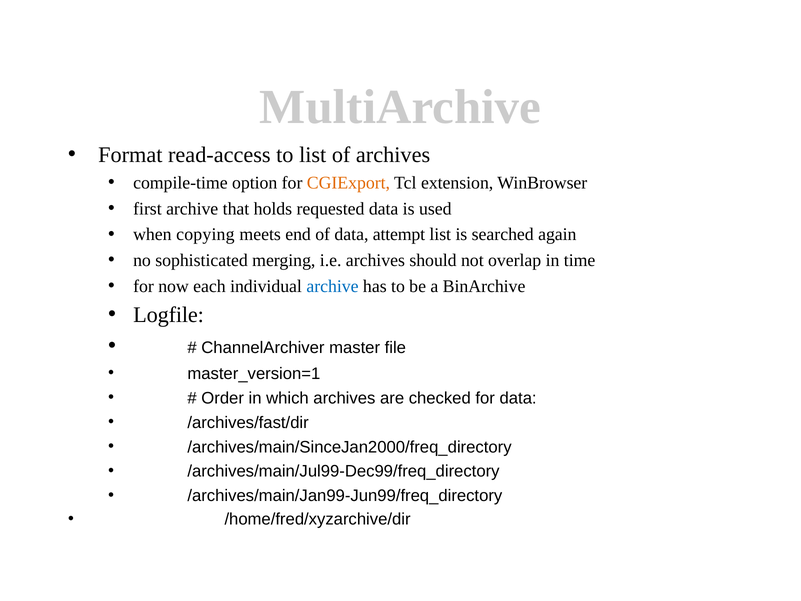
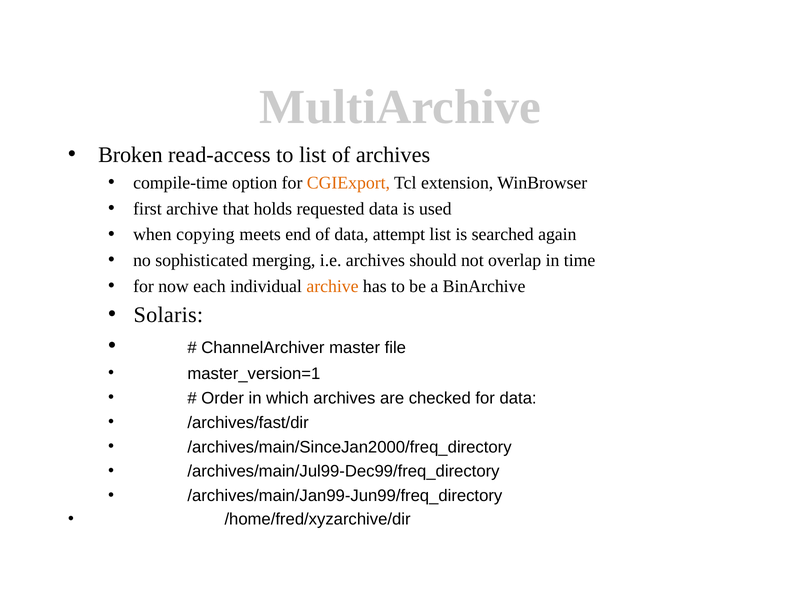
Format: Format -> Broken
archive at (333, 286) colour: blue -> orange
Logfile: Logfile -> Solaris
